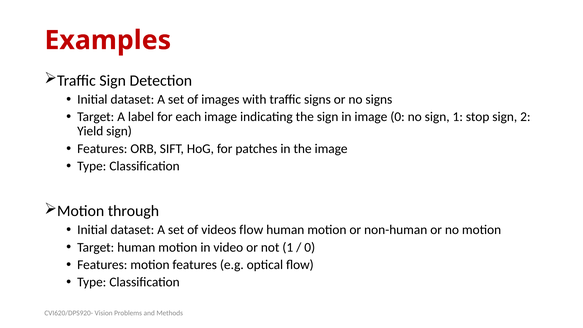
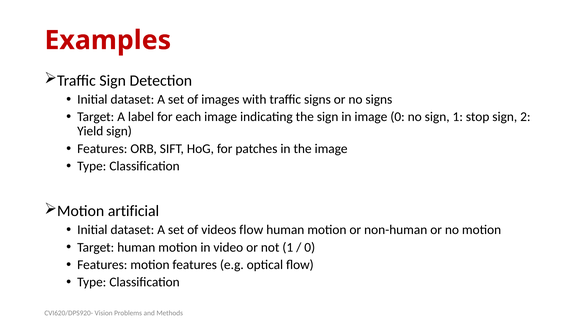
through: through -> artificial
